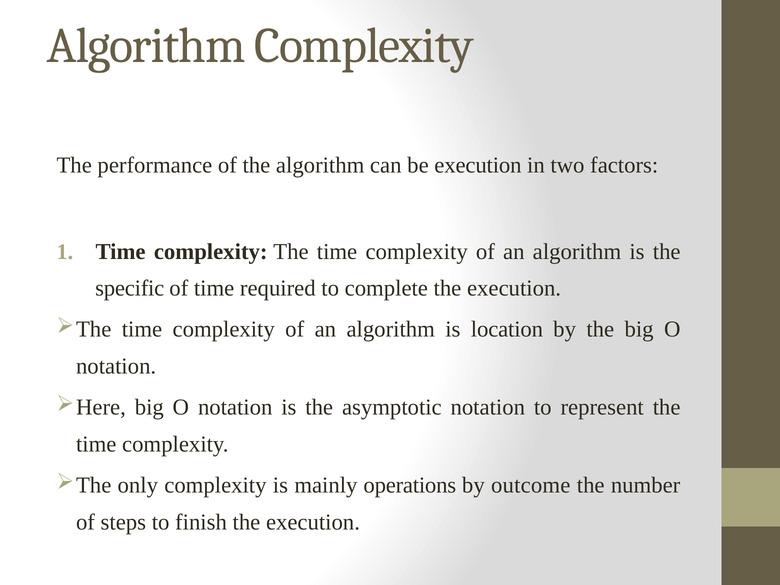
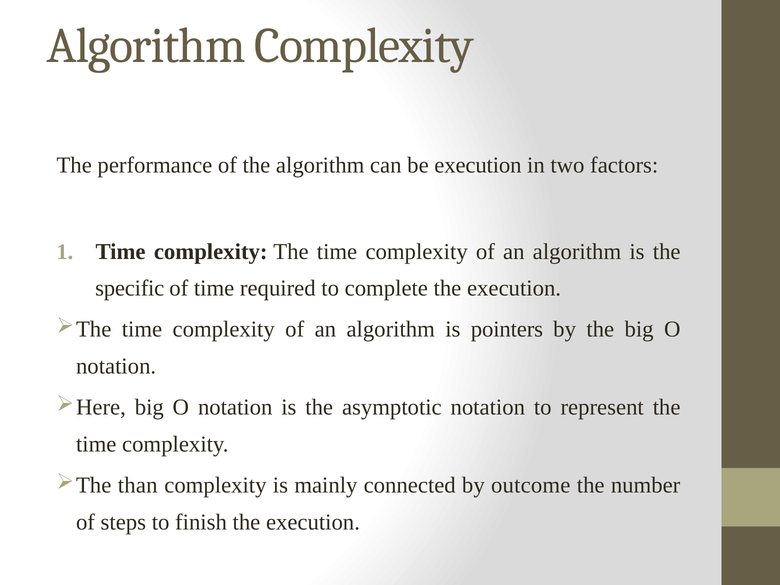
location: location -> pointers
only: only -> than
operations: operations -> connected
